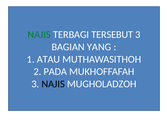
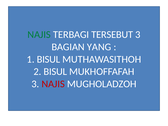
1 ATAU: ATAU -> BISUL
2 PADA: PADA -> BISUL
NAJIS at (53, 84) colour: black -> red
